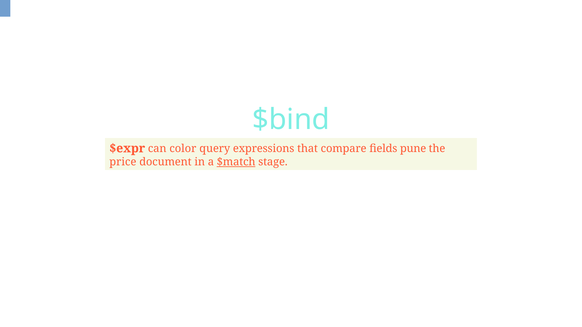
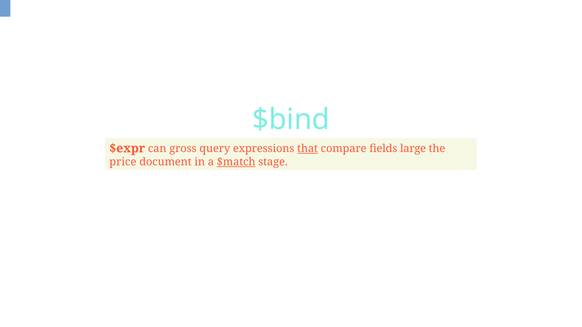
color: color -> gross
that underline: none -> present
pune: pune -> large
